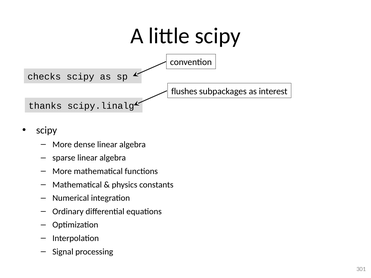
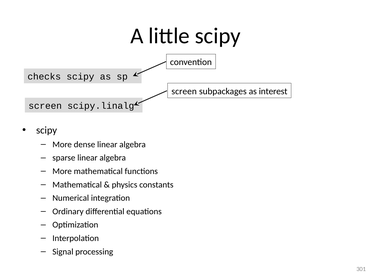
flushes at (184, 91): flushes -> screen
thanks at (45, 106): thanks -> screen
